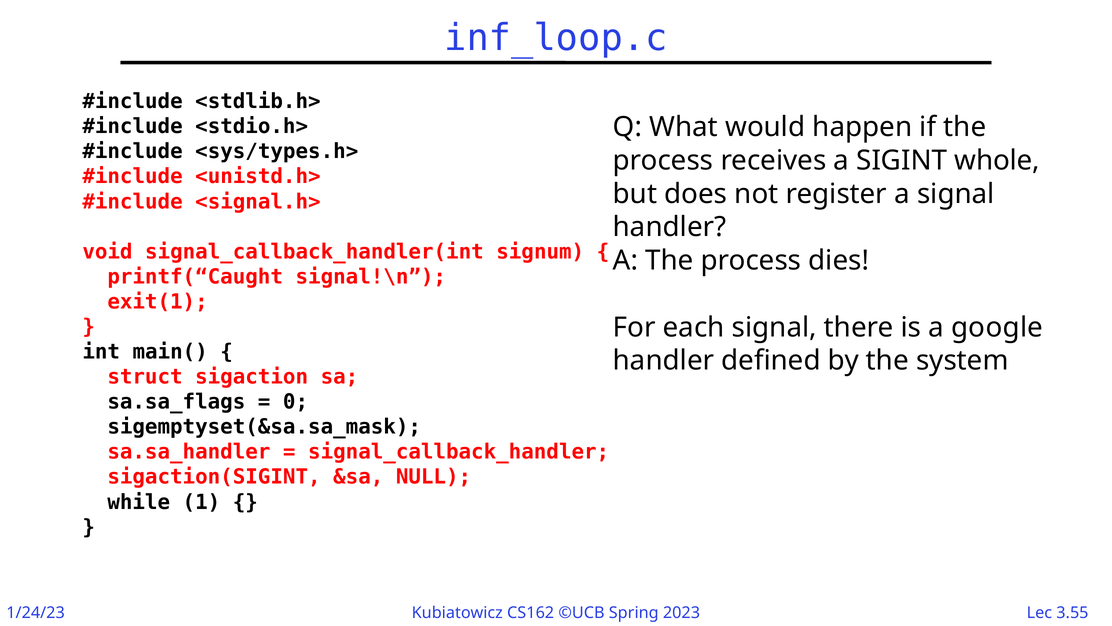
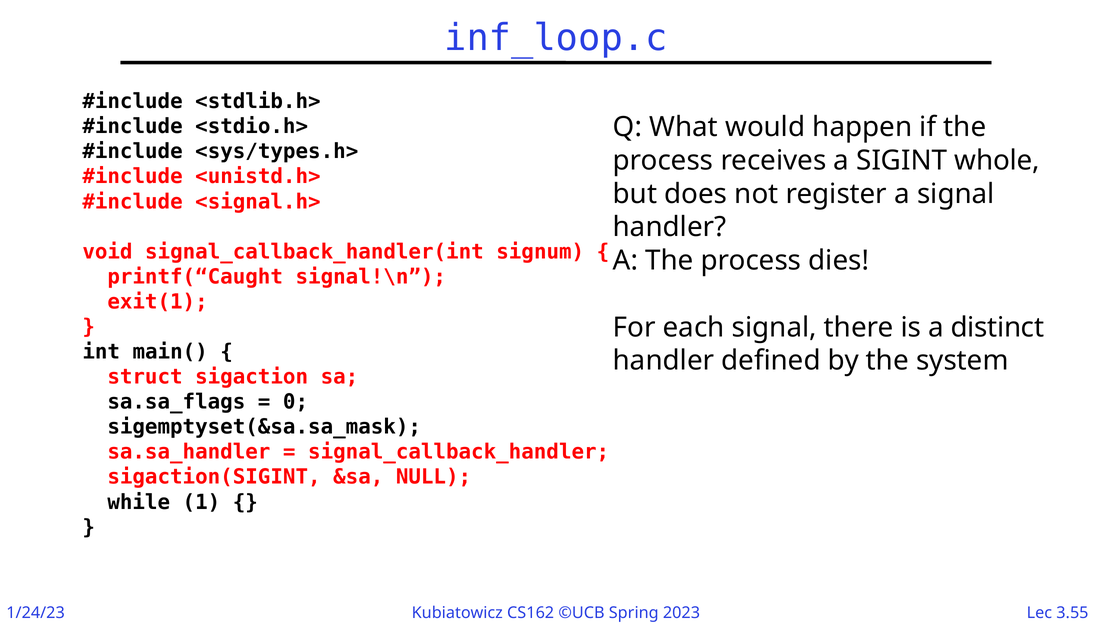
google: google -> distinct
